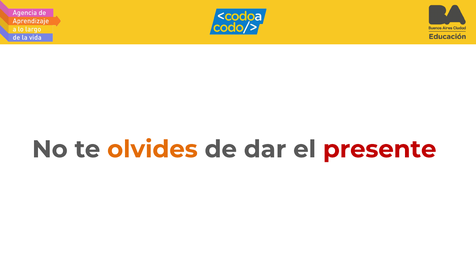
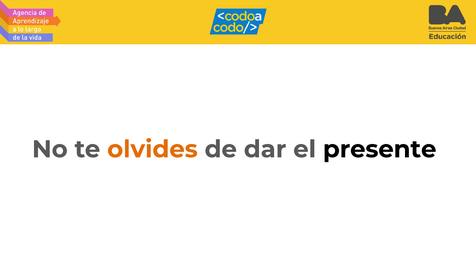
presente colour: red -> black
